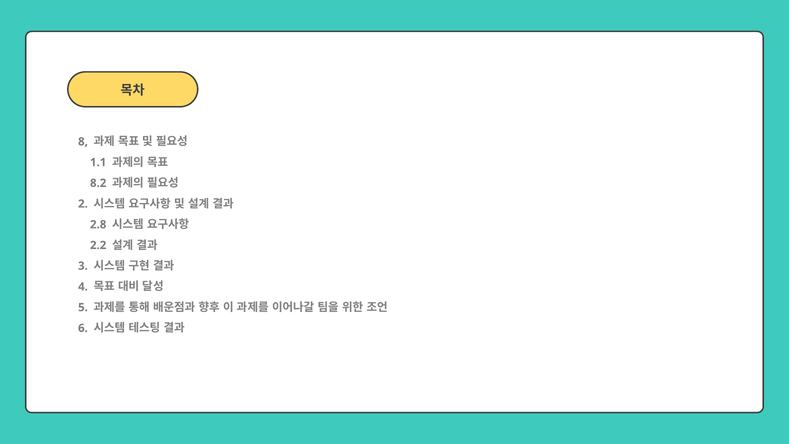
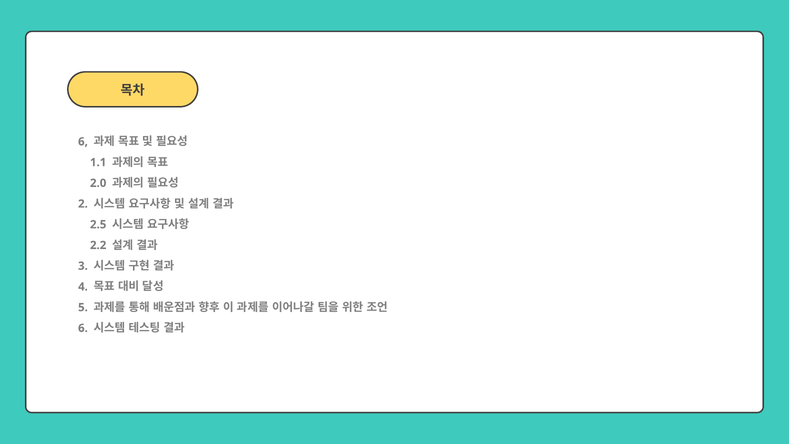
8 at (83, 142): 8 -> 6
8.2: 8.2 -> 2.0
2.8: 2.8 -> 2.5
